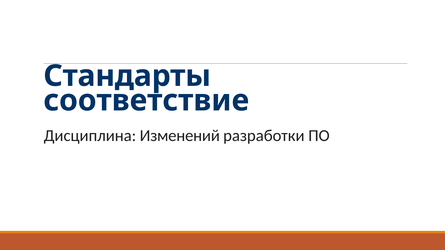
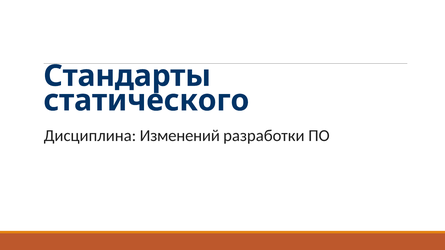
соответствие: соответствие -> статического
